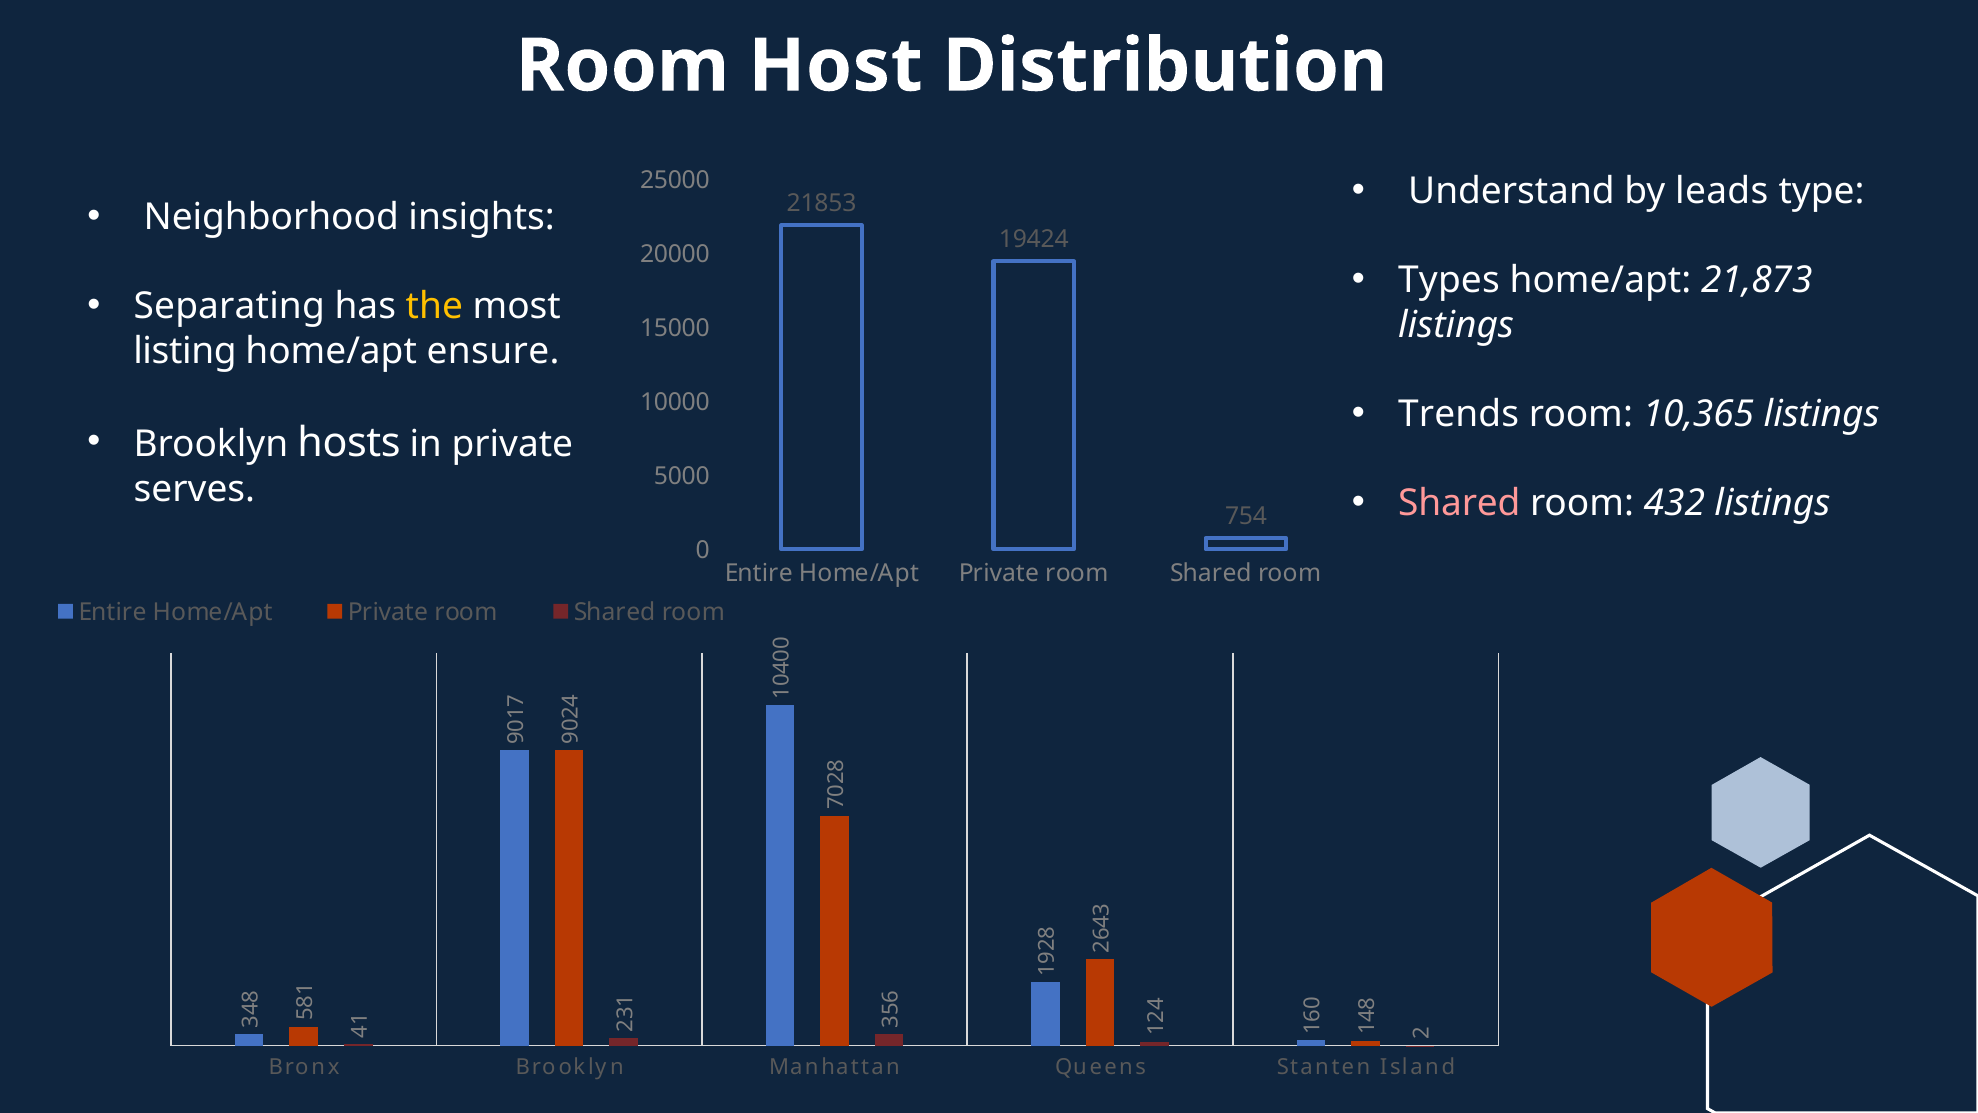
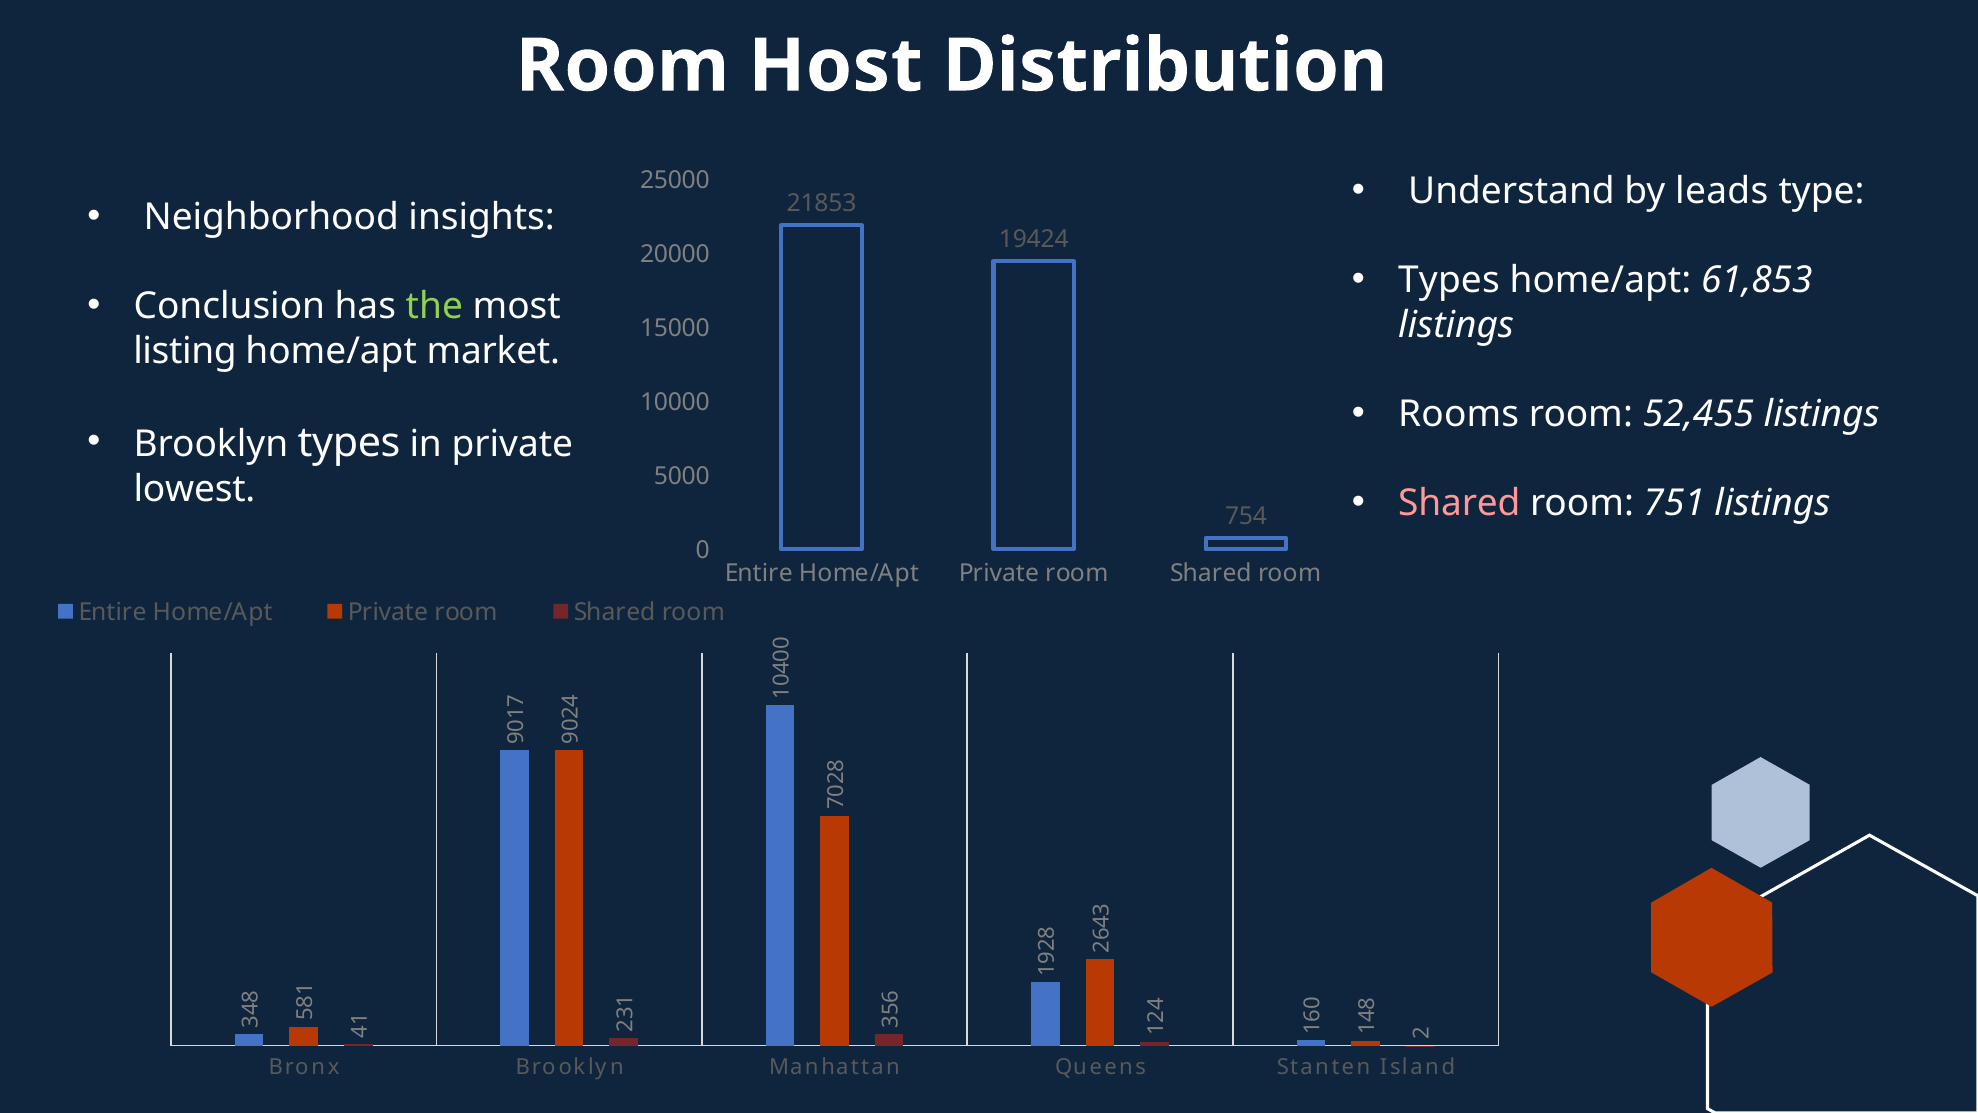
21,873: 21,873 -> 61,853
Separating: Separating -> Conclusion
the colour: yellow -> light green
ensure: ensure -> market
Trends: Trends -> Rooms
10,365: 10,365 -> 52,455
Brooklyn hosts: hosts -> types
serves: serves -> lowest
432: 432 -> 751
